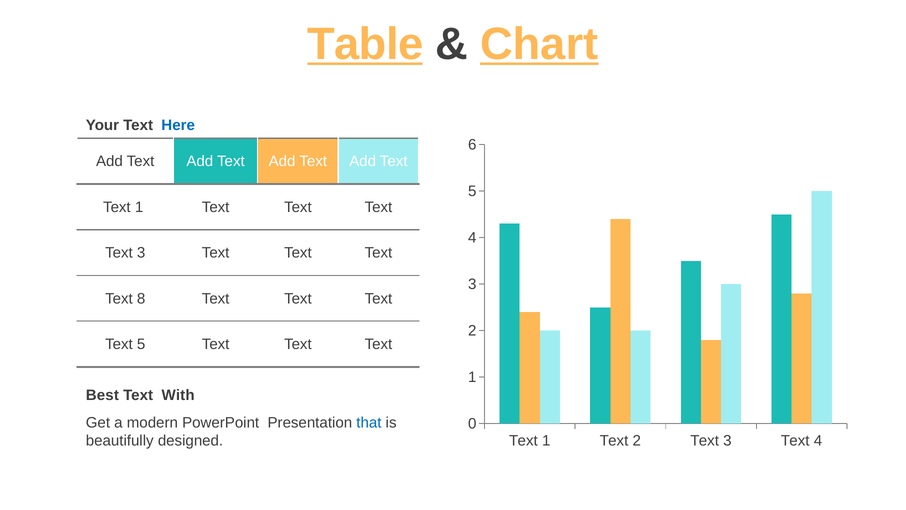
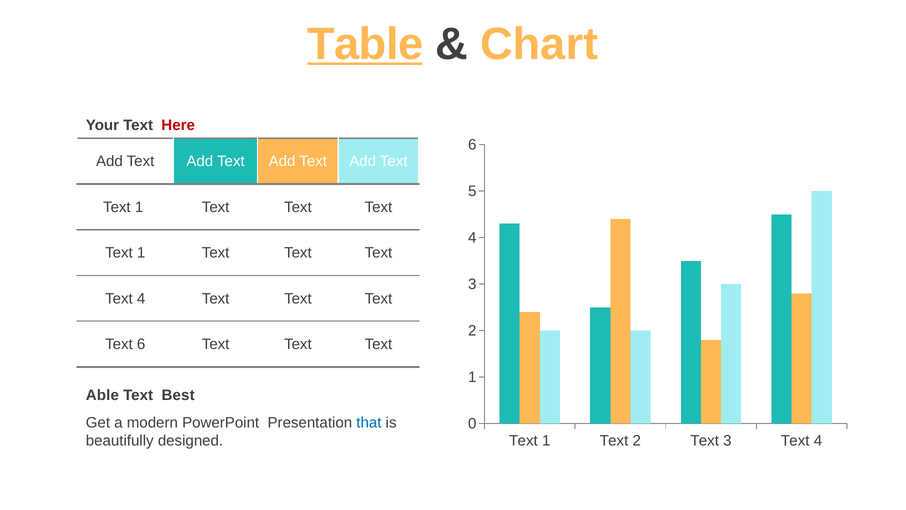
Chart underline: present -> none
Here colour: blue -> red
3 at (141, 253): 3 -> 1
8 at (141, 298): 8 -> 4
Text 5: 5 -> 6
Best: Best -> Able
With: With -> Best
